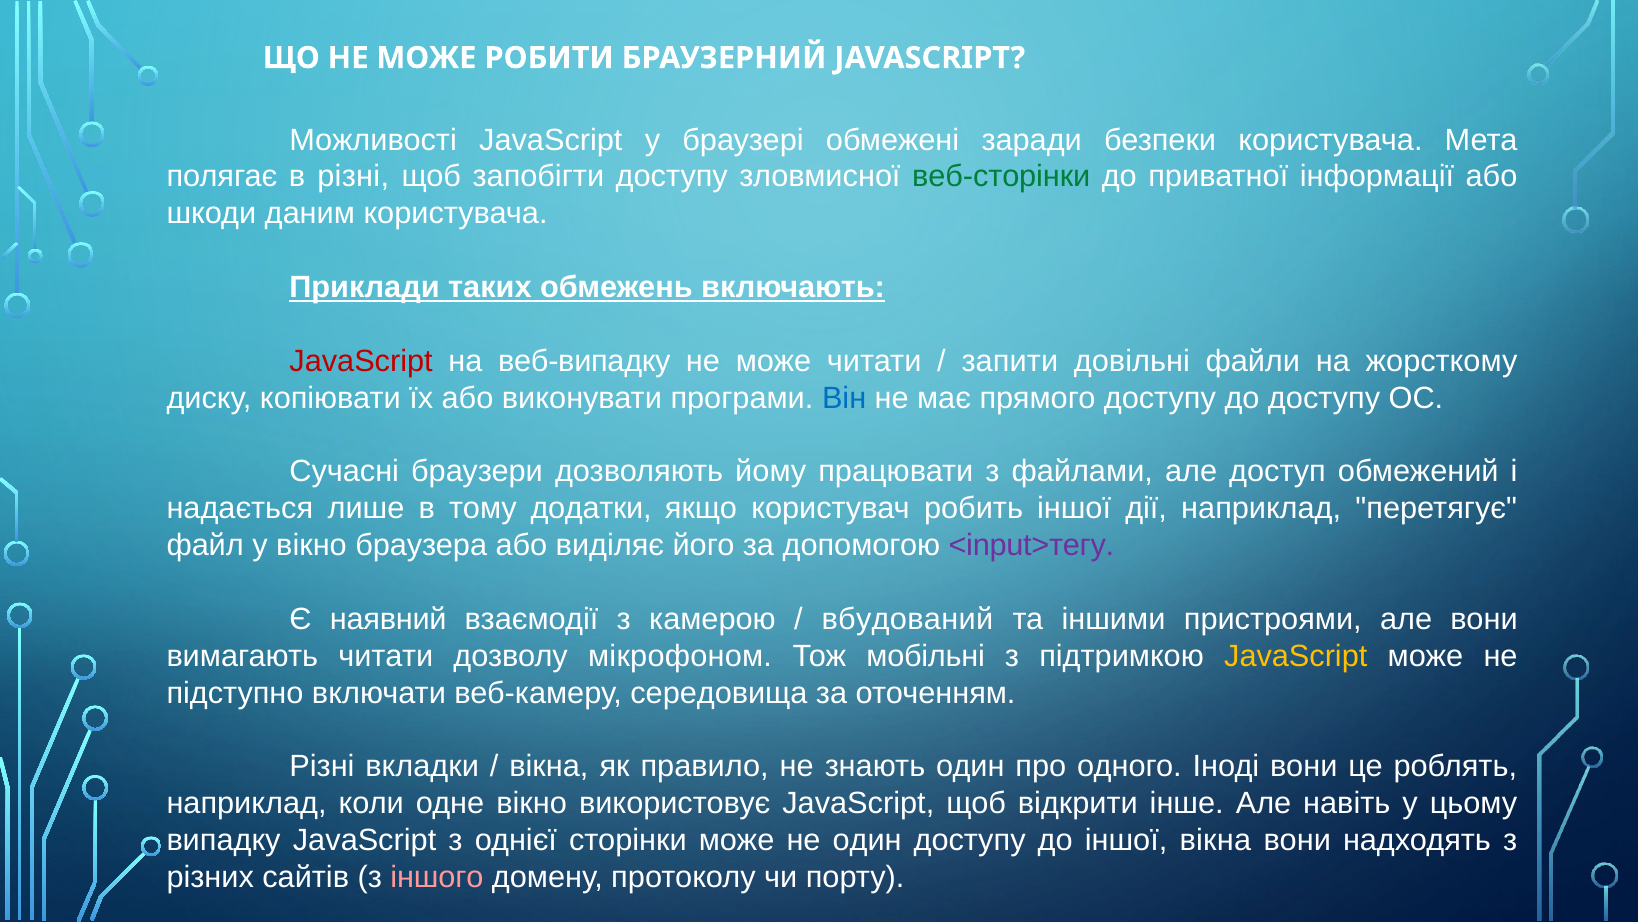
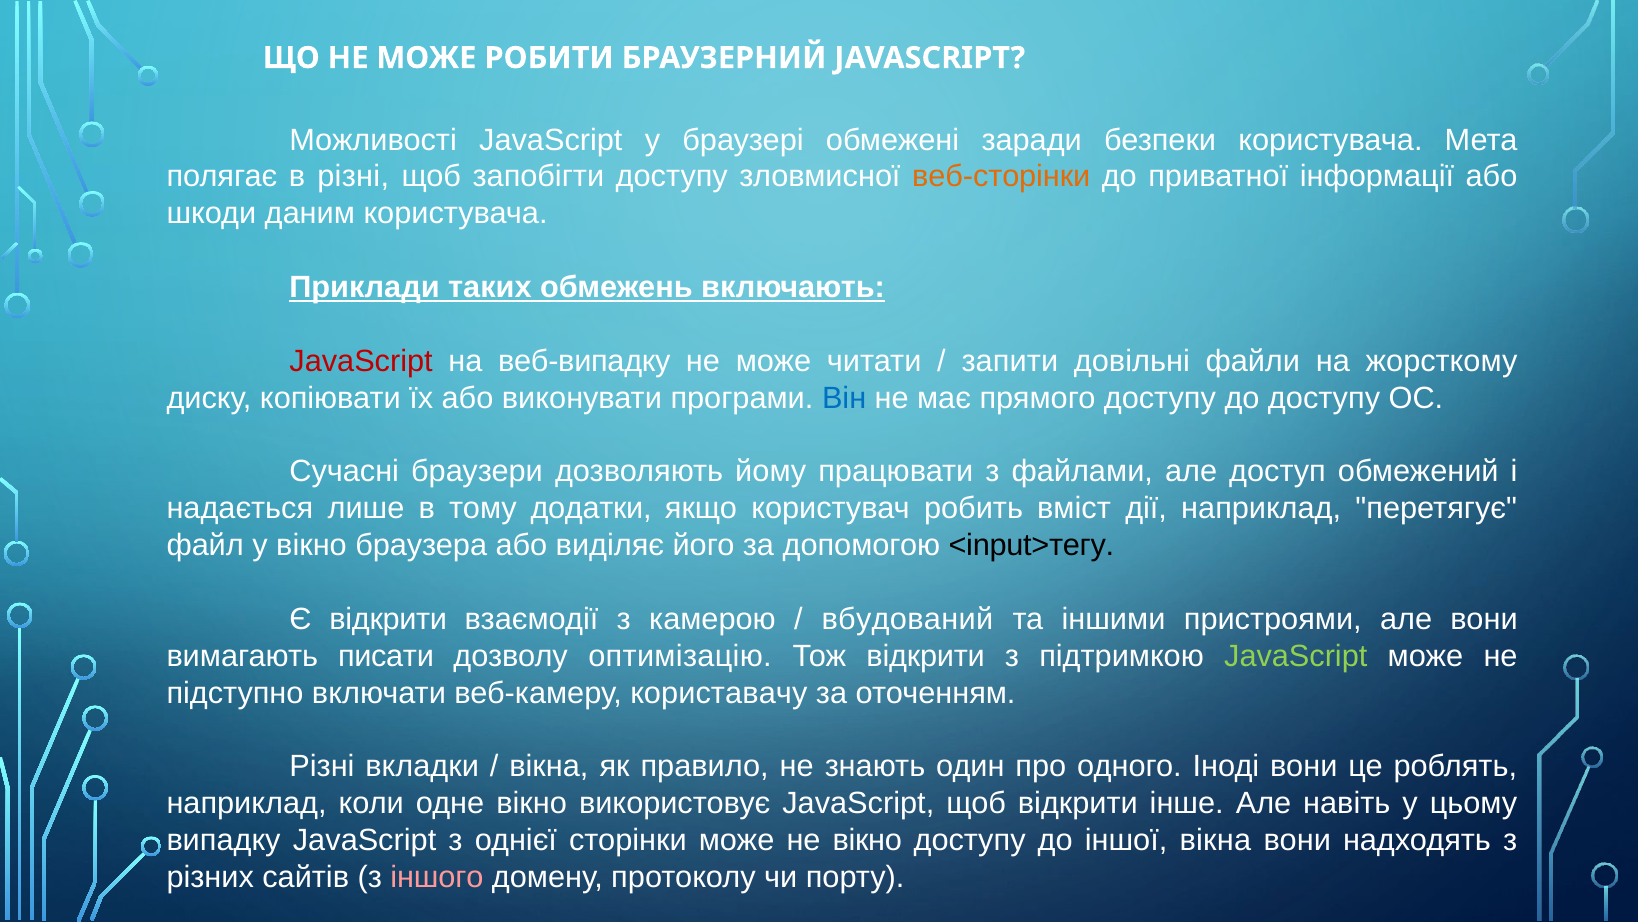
веб-сторінки colour: green -> orange
робить іншої: іншої -> вміст
<input>тегу colour: purple -> black
Є наявний: наявний -> відкрити
вимагають читати: читати -> писати
мікрофоном: мікрофоном -> оптимізацію
Тож мобільні: мобільні -> відкрити
JavaScript at (1296, 656) colour: yellow -> light green
середовища: середовища -> користавачу
не один: один -> вікно
